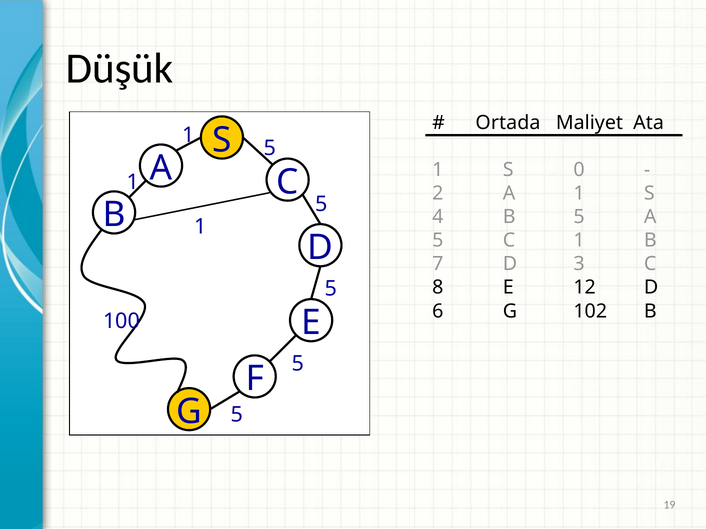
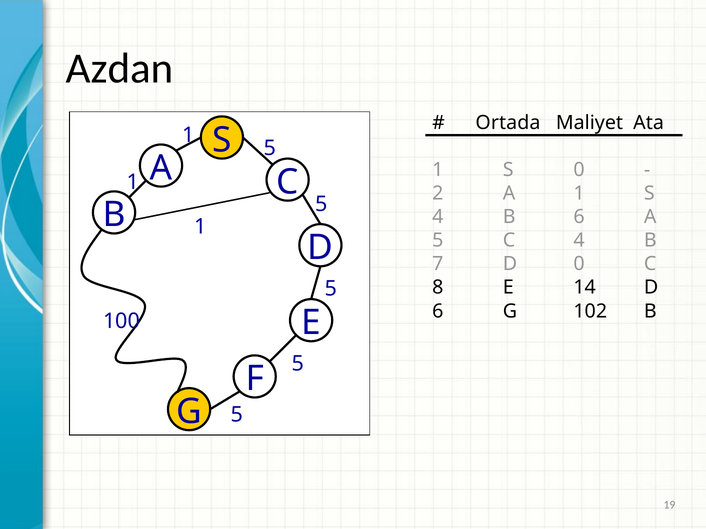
Düşük: Düşük -> Azdan
B 5: 5 -> 6
5 C 1: 1 -> 4
D 3: 3 -> 0
12: 12 -> 14
